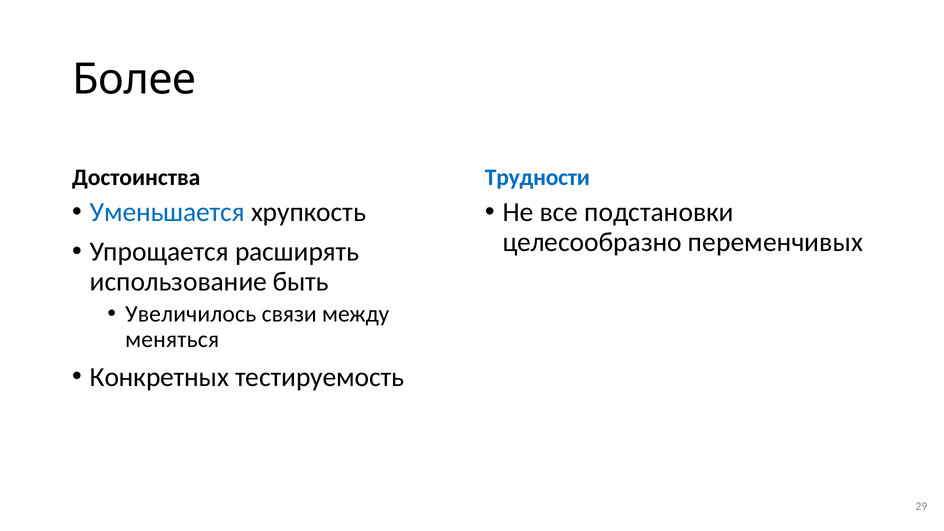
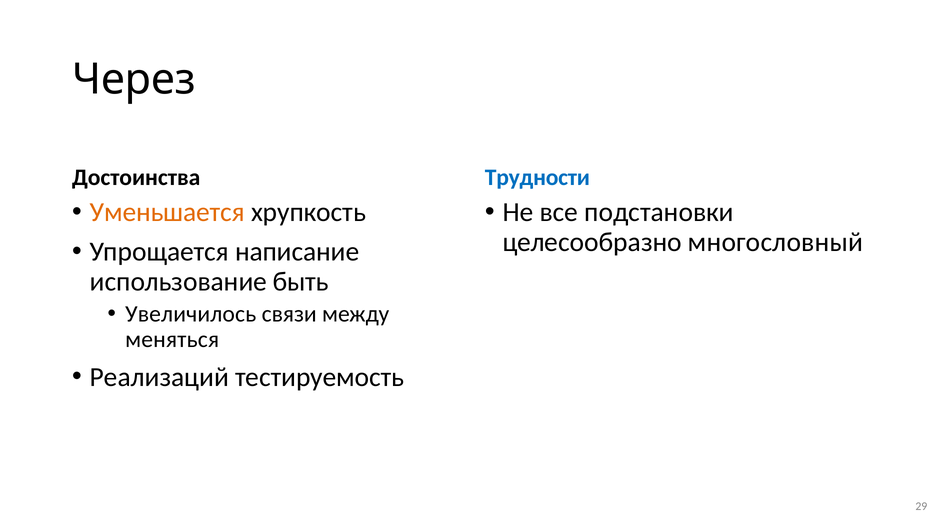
Более: Более -> Через
Уменьшается colour: blue -> orange
переменчивых: переменчивых -> многословный
расширять: расширять -> написание
Конкретных: Конкретных -> Реализаций
